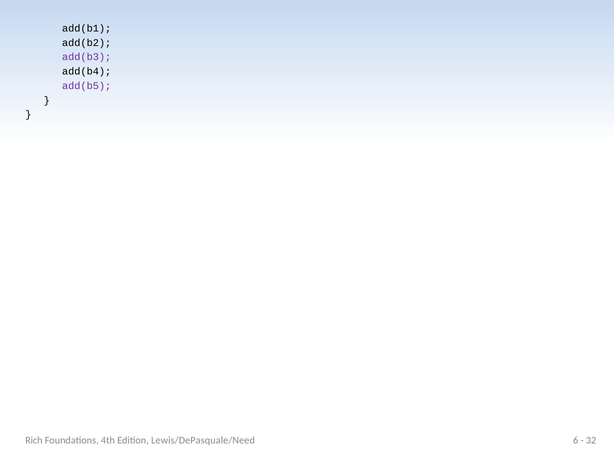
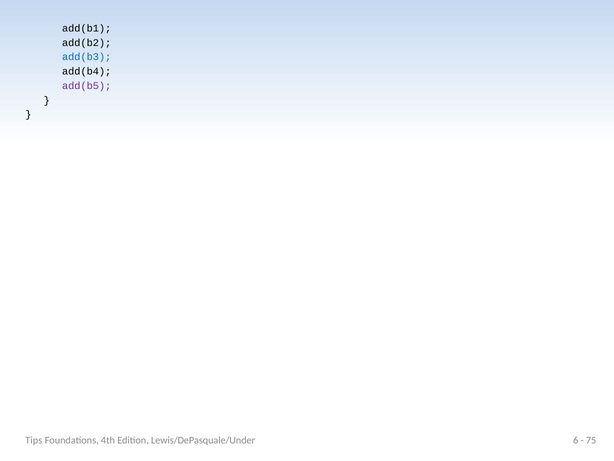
add(b3 colour: purple -> blue
Rich: Rich -> Tips
Lewis/DePasquale/Need: Lewis/DePasquale/Need -> Lewis/DePasquale/Under
32: 32 -> 75
